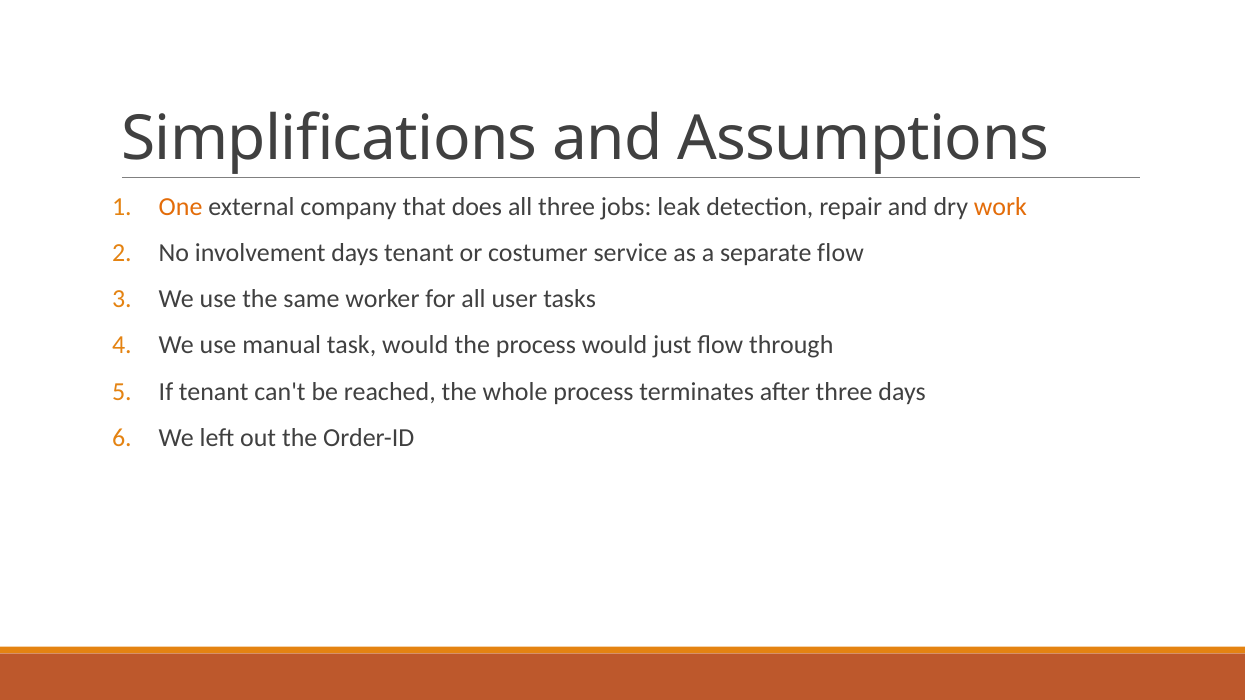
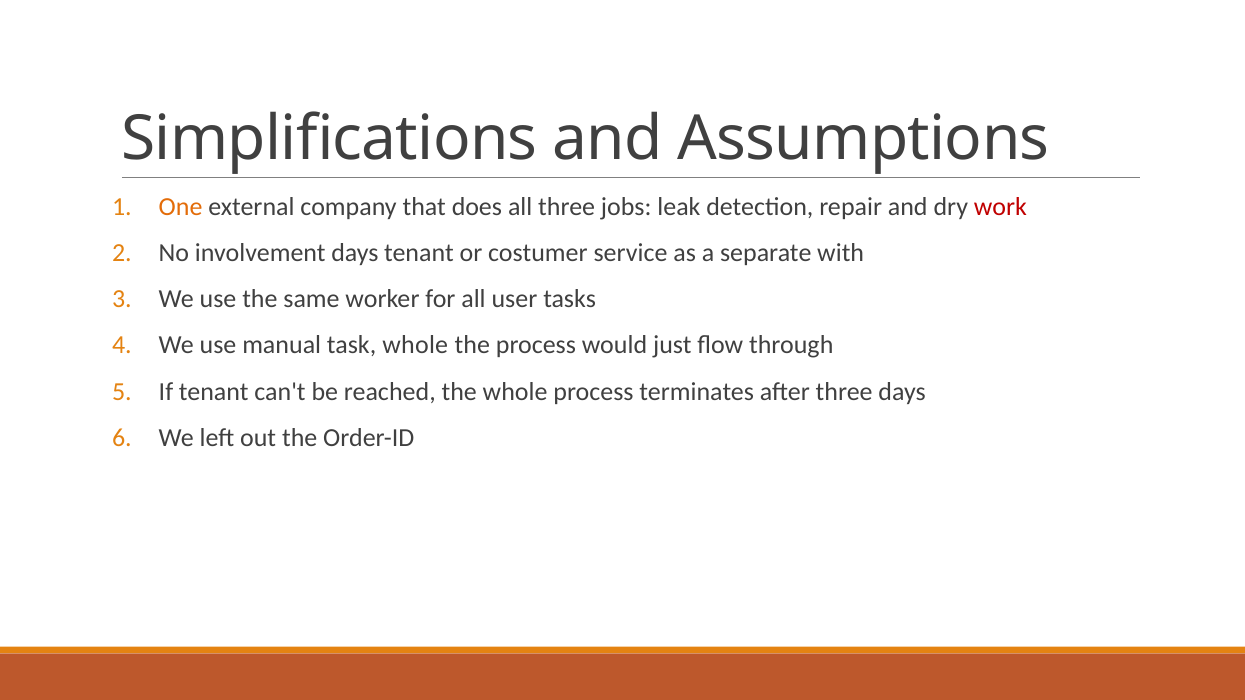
work colour: orange -> red
separate flow: flow -> with
task would: would -> whole
